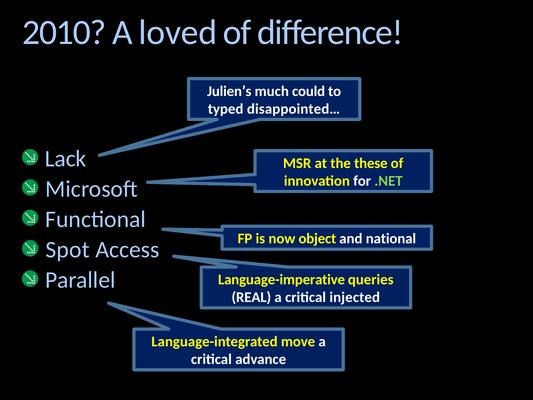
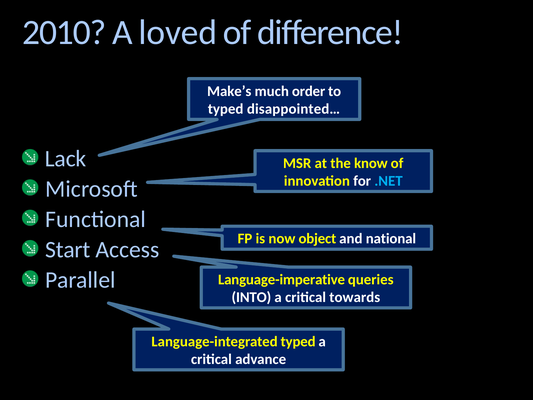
Julien’s: Julien’s -> Make’s
could: could -> order
these: these -> know
.NET colour: light green -> light blue
Spot: Spot -> Start
REAL: REAL -> INTO
injected: injected -> towards
Language-integrated move: move -> typed
